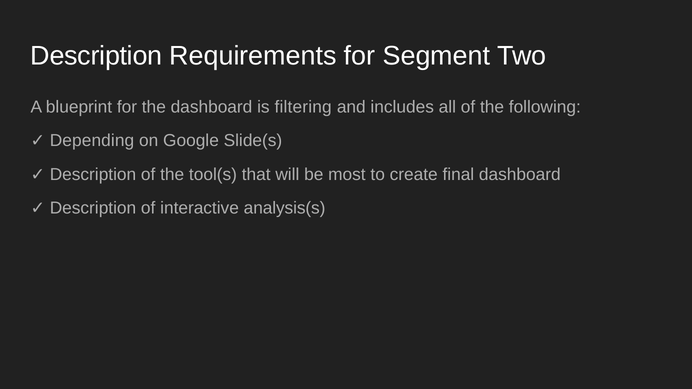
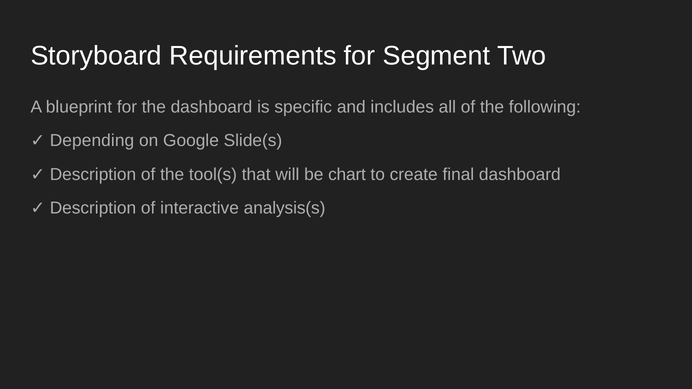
Description at (96, 56): Description -> Storyboard
filtering: filtering -> specific
most: most -> chart
